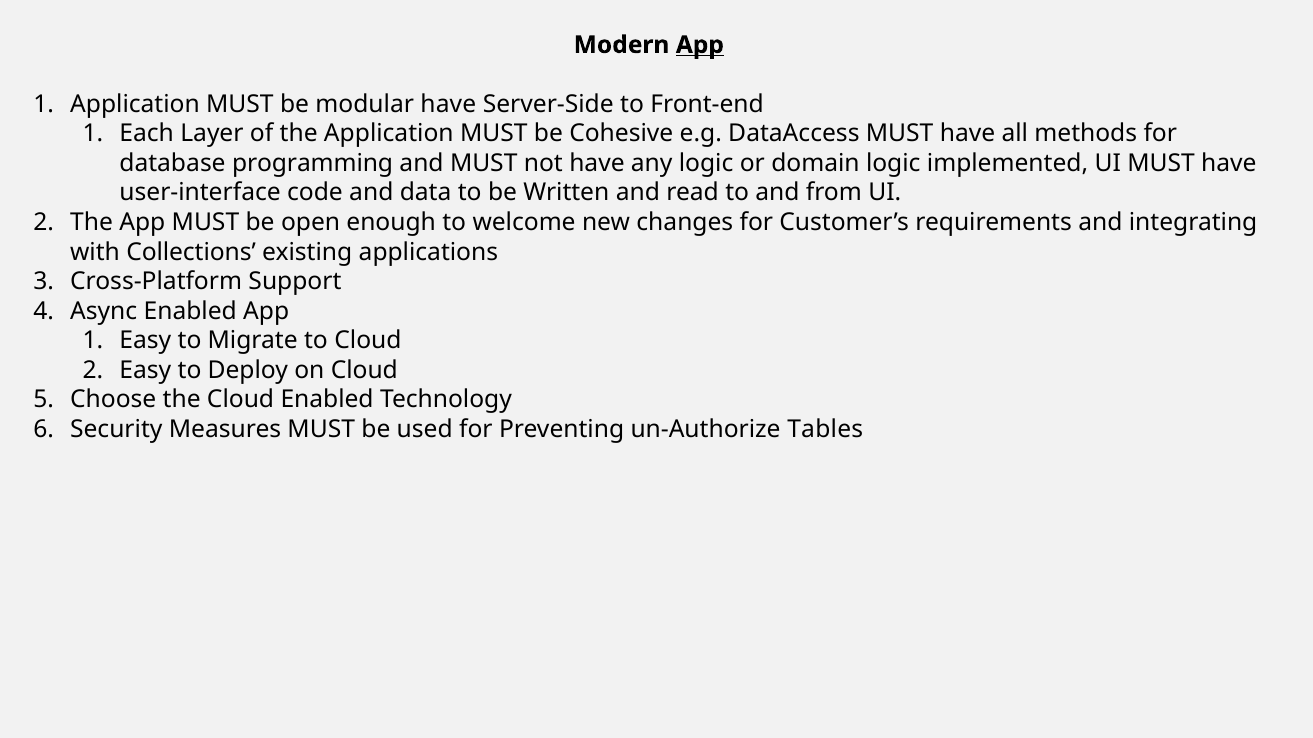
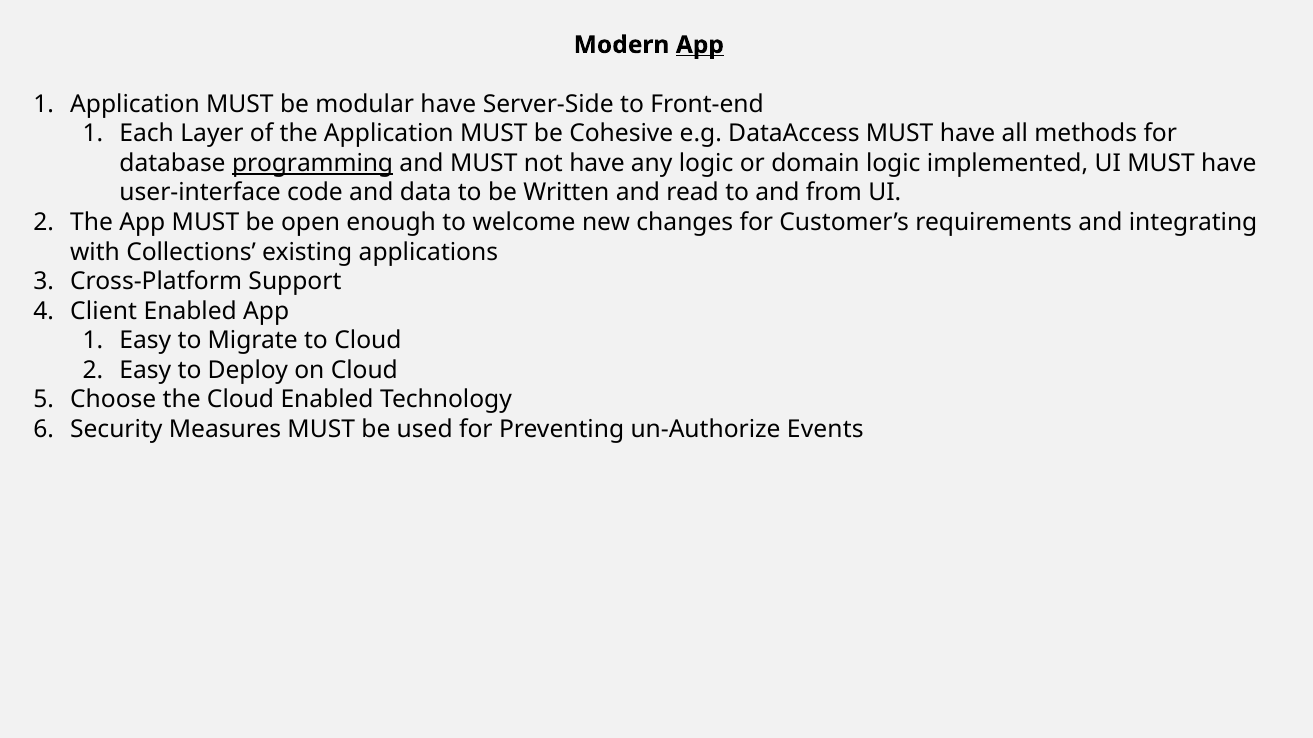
programming underline: none -> present
Async: Async -> Client
Tables: Tables -> Events
